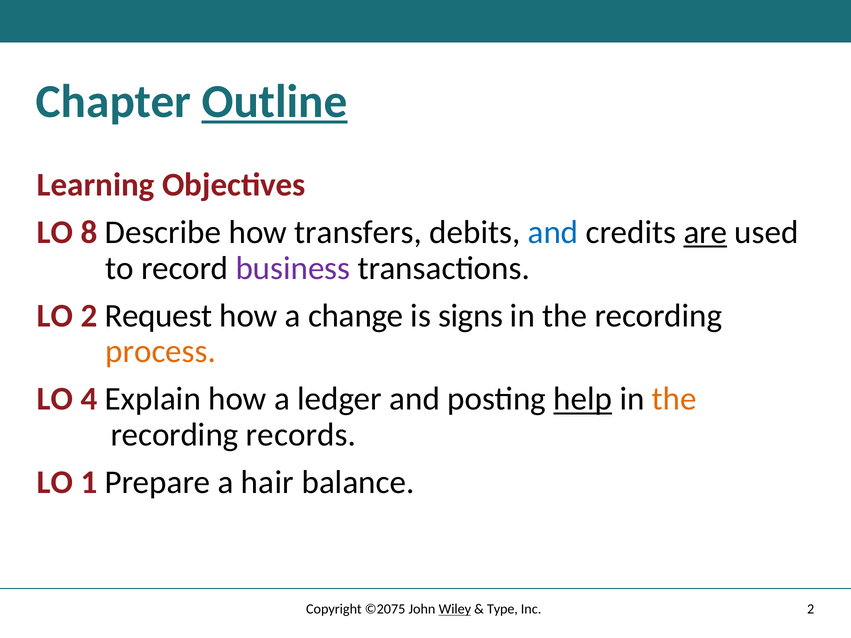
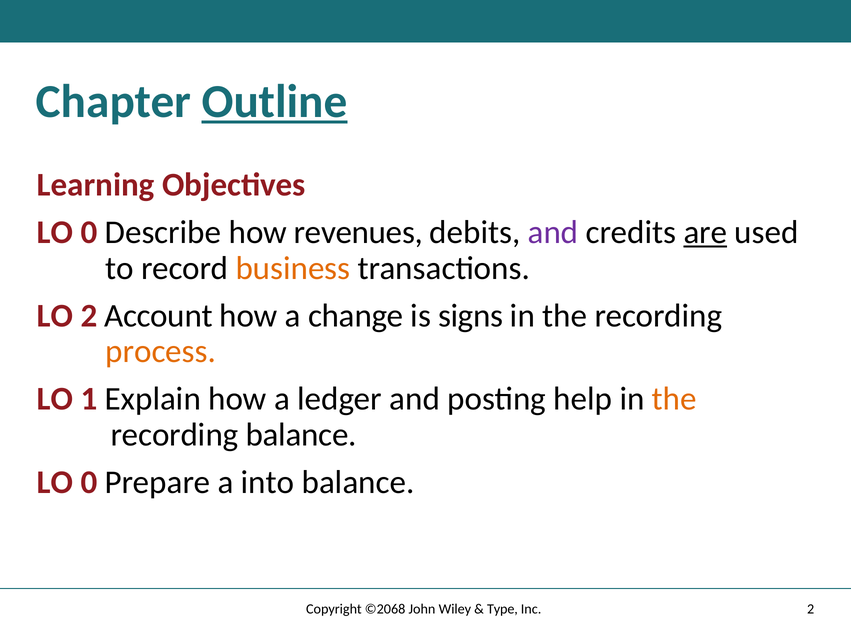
8 at (89, 233): 8 -> 0
transfers: transfers -> revenues
and at (553, 233) colour: blue -> purple
business colour: purple -> orange
Request: Request -> Account
4: 4 -> 1
help underline: present -> none
recording records: records -> balance
1 at (89, 483): 1 -> 0
hair: hair -> into
©2075: ©2075 -> ©2068
Wiley underline: present -> none
